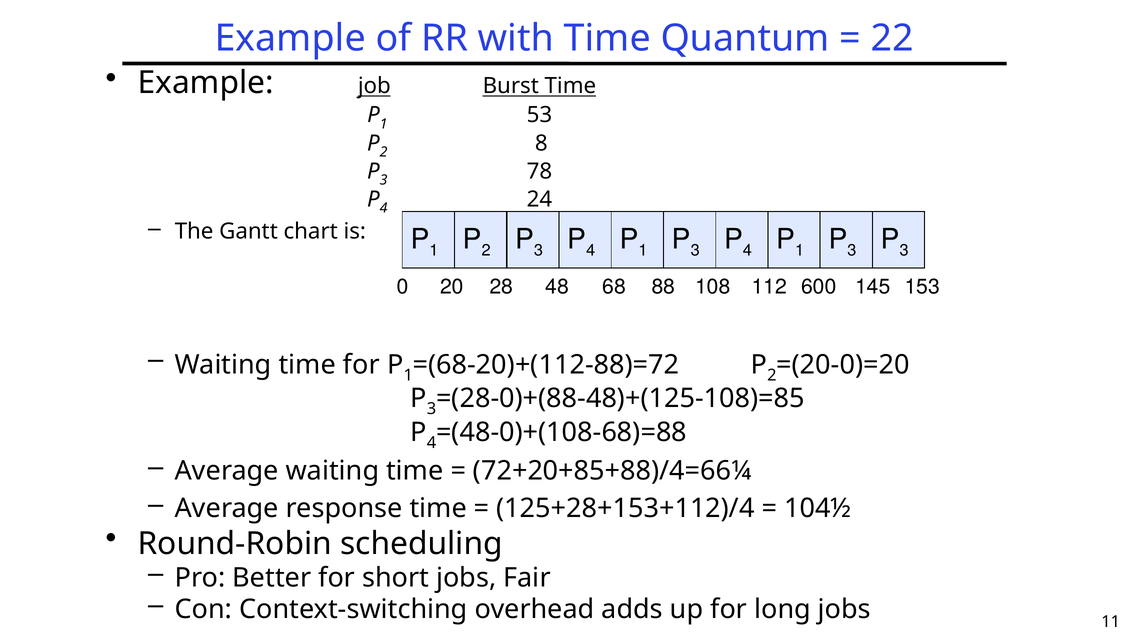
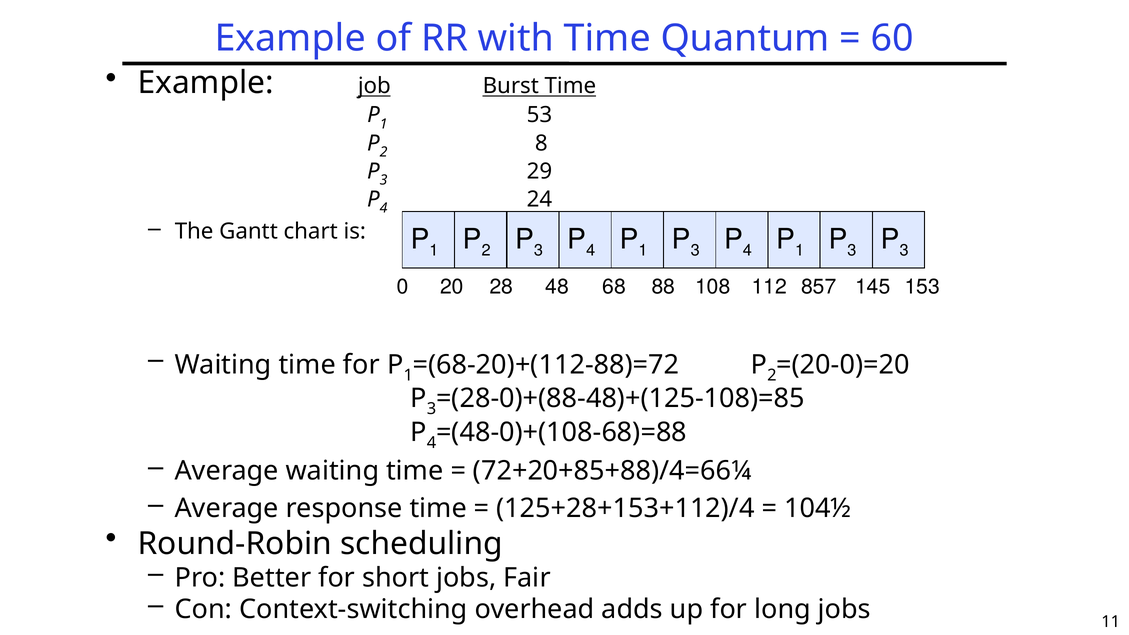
22: 22 -> 60
78: 78 -> 29
600: 600 -> 857
